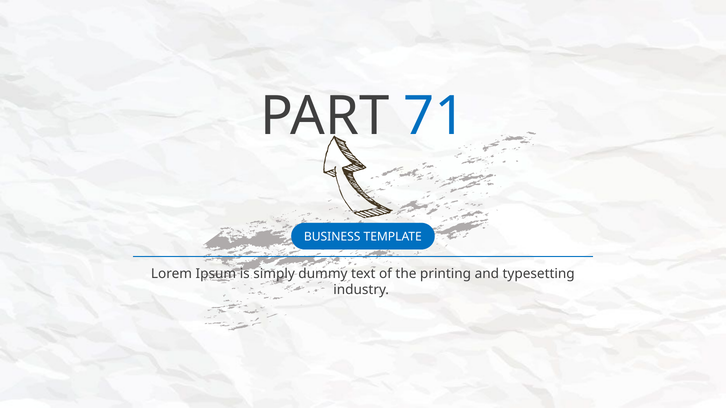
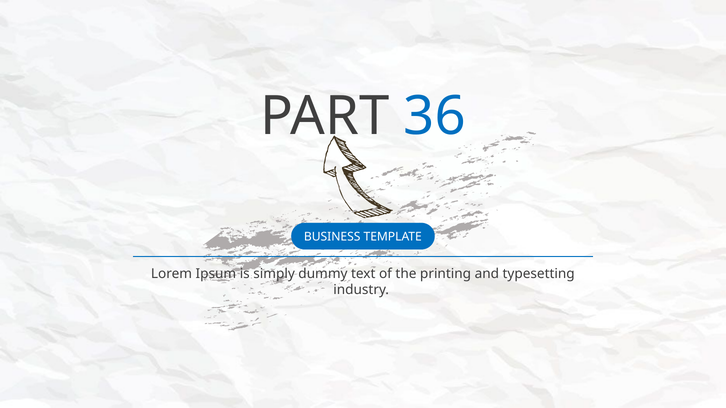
71: 71 -> 36
